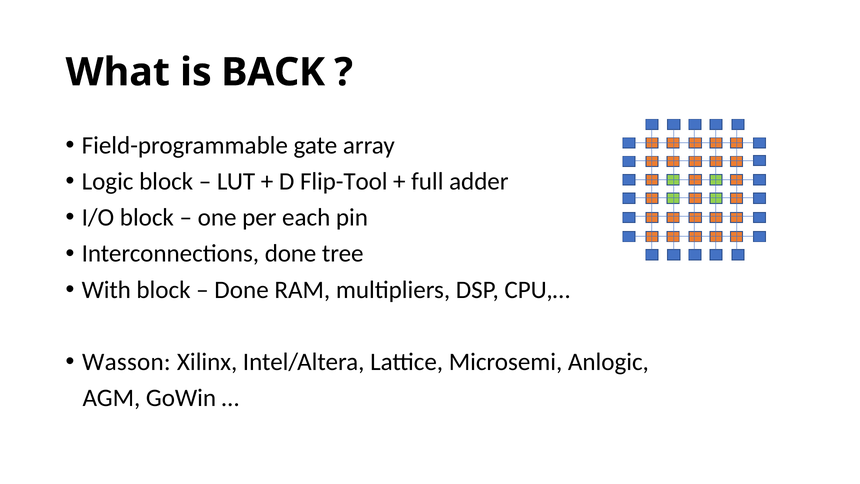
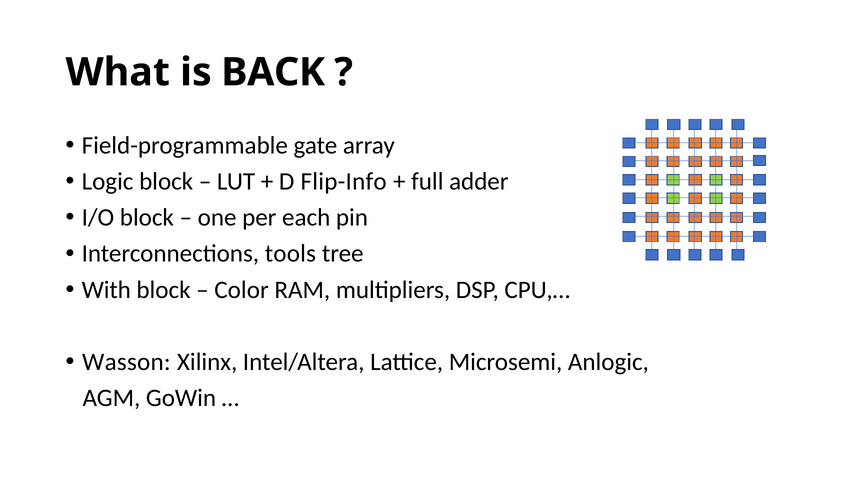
Flip-Tool: Flip-Tool -> Flip-Info
Interconnections done: done -> tools
Done at (242, 290): Done -> Color
